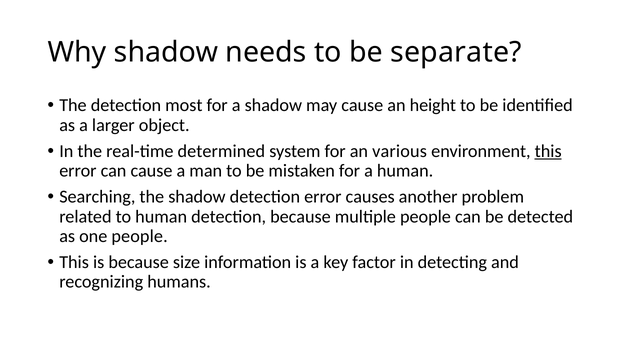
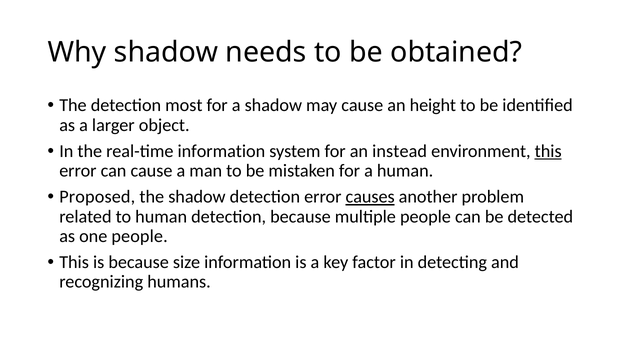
separate: separate -> obtained
real-time determined: determined -> information
various: various -> instead
Searching: Searching -> Proposed
causes underline: none -> present
